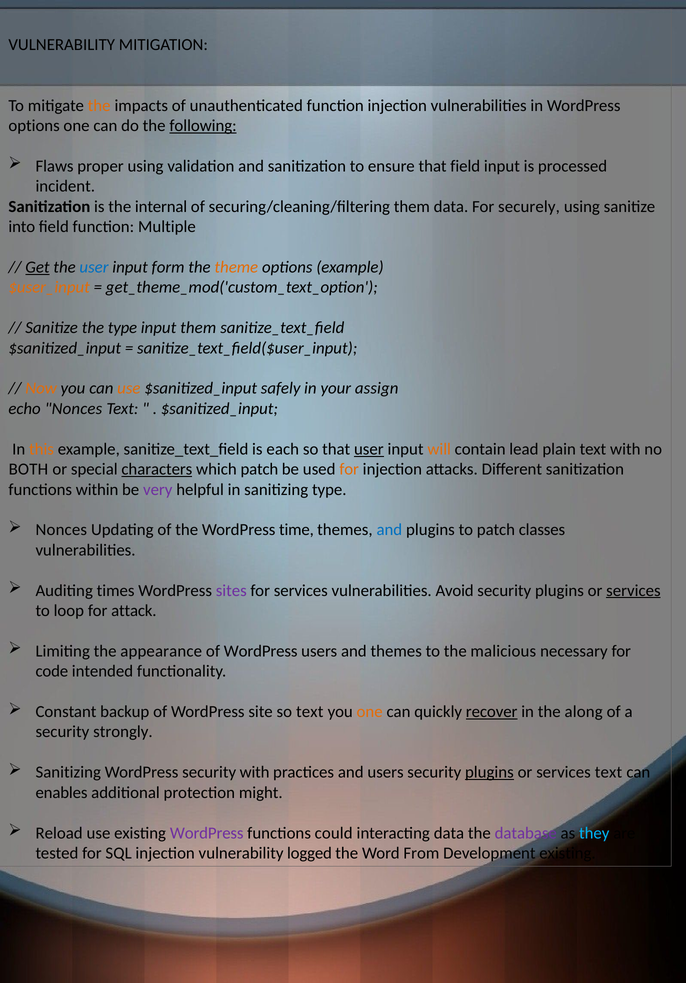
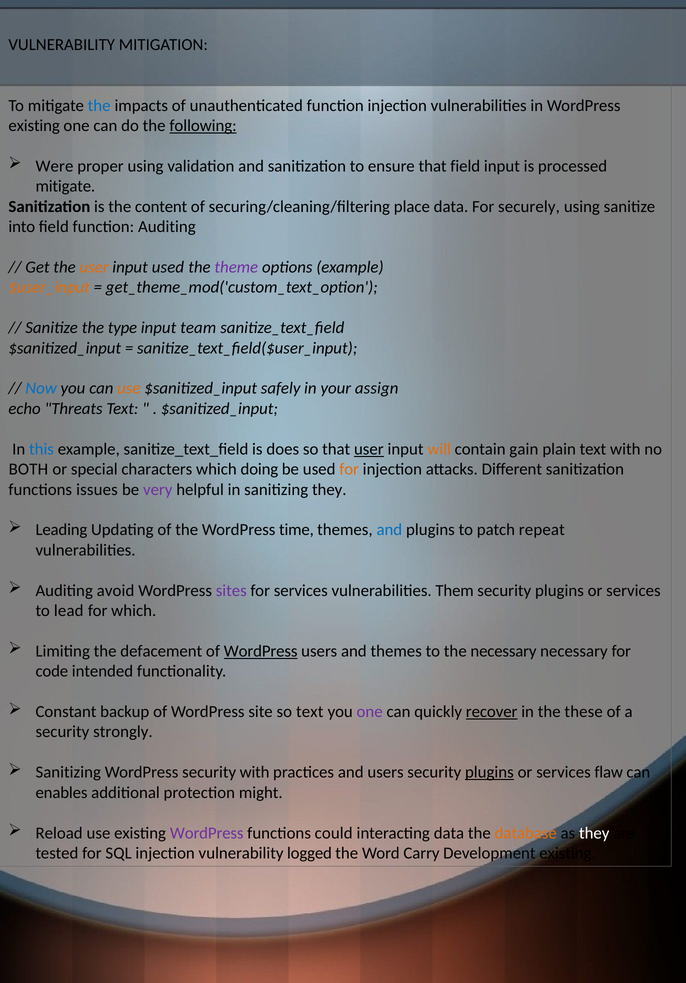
the at (99, 105) colour: orange -> blue
options at (34, 126): options -> existing
Flaws: Flaws -> Were
incident at (65, 186): incident -> mitigate
internal: internal -> content
securing/cleaning/filtering them: them -> place
function Multiple: Multiple -> Auditing
Get underline: present -> none
user at (94, 267) colour: blue -> orange
input form: form -> used
theme colour: orange -> purple
input them: them -> team
Now colour: orange -> blue
echo Nonces: Nonces -> Threats
this colour: orange -> blue
each: each -> does
lead: lead -> gain
characters underline: present -> none
which patch: patch -> doing
within: within -> issues
sanitizing type: type -> they
Nonces at (61, 529): Nonces -> Leading
classes: classes -> repeat
times: times -> avoid
Avoid: Avoid -> Them
services at (633, 590) underline: present -> none
loop: loop -> lead
for attack: attack -> which
appearance: appearance -> defacement
WordPress at (261, 650) underline: none -> present
the malicious: malicious -> necessary
one at (370, 711) colour: orange -> purple
along: along -> these
services text: text -> flaw
database colour: purple -> orange
they at (594, 832) colour: light blue -> white
From: From -> Carry
